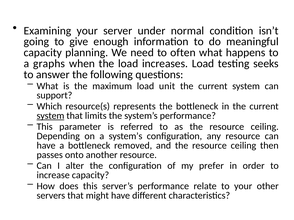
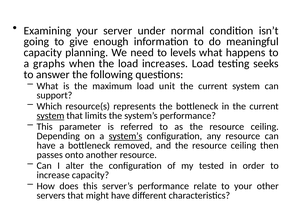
often: often -> levels
system’s at (126, 136) underline: none -> present
prefer: prefer -> tested
